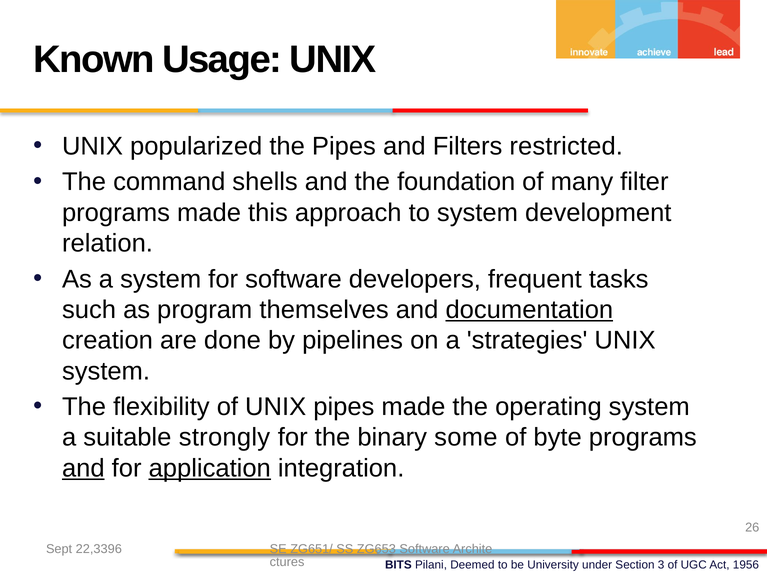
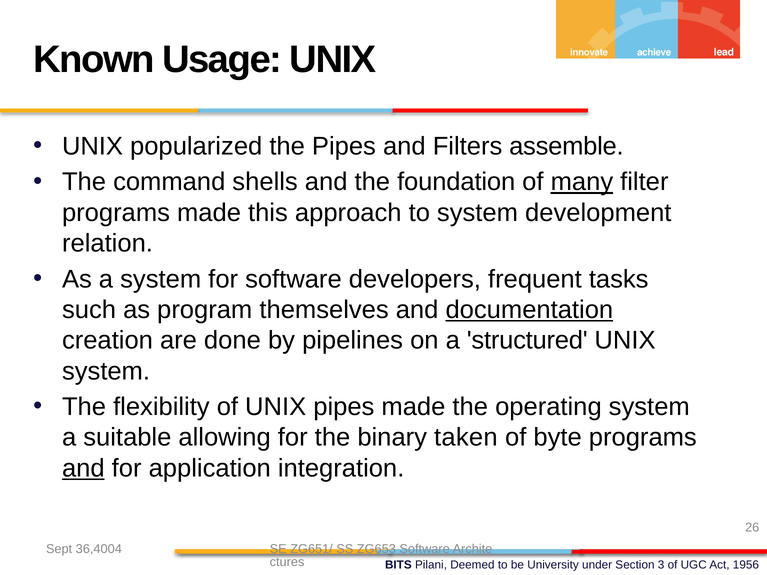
restricted: restricted -> assemble
many underline: none -> present
strategies: strategies -> structured
strongly: strongly -> allowing
some: some -> taken
application underline: present -> none
22,3396: 22,3396 -> 36,4004
